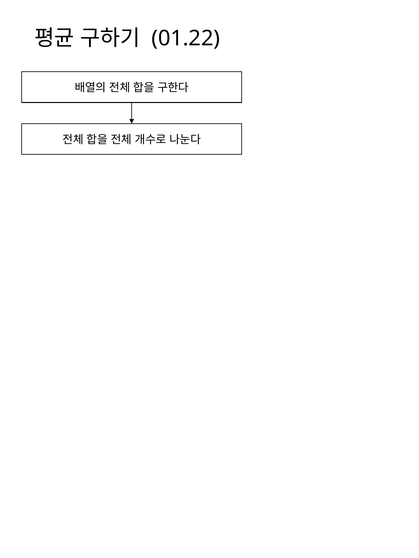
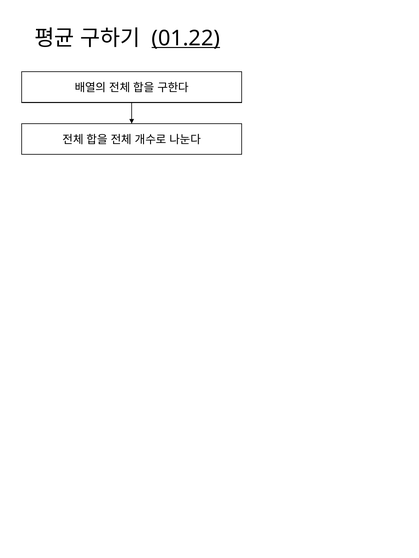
01.22 underline: none -> present
